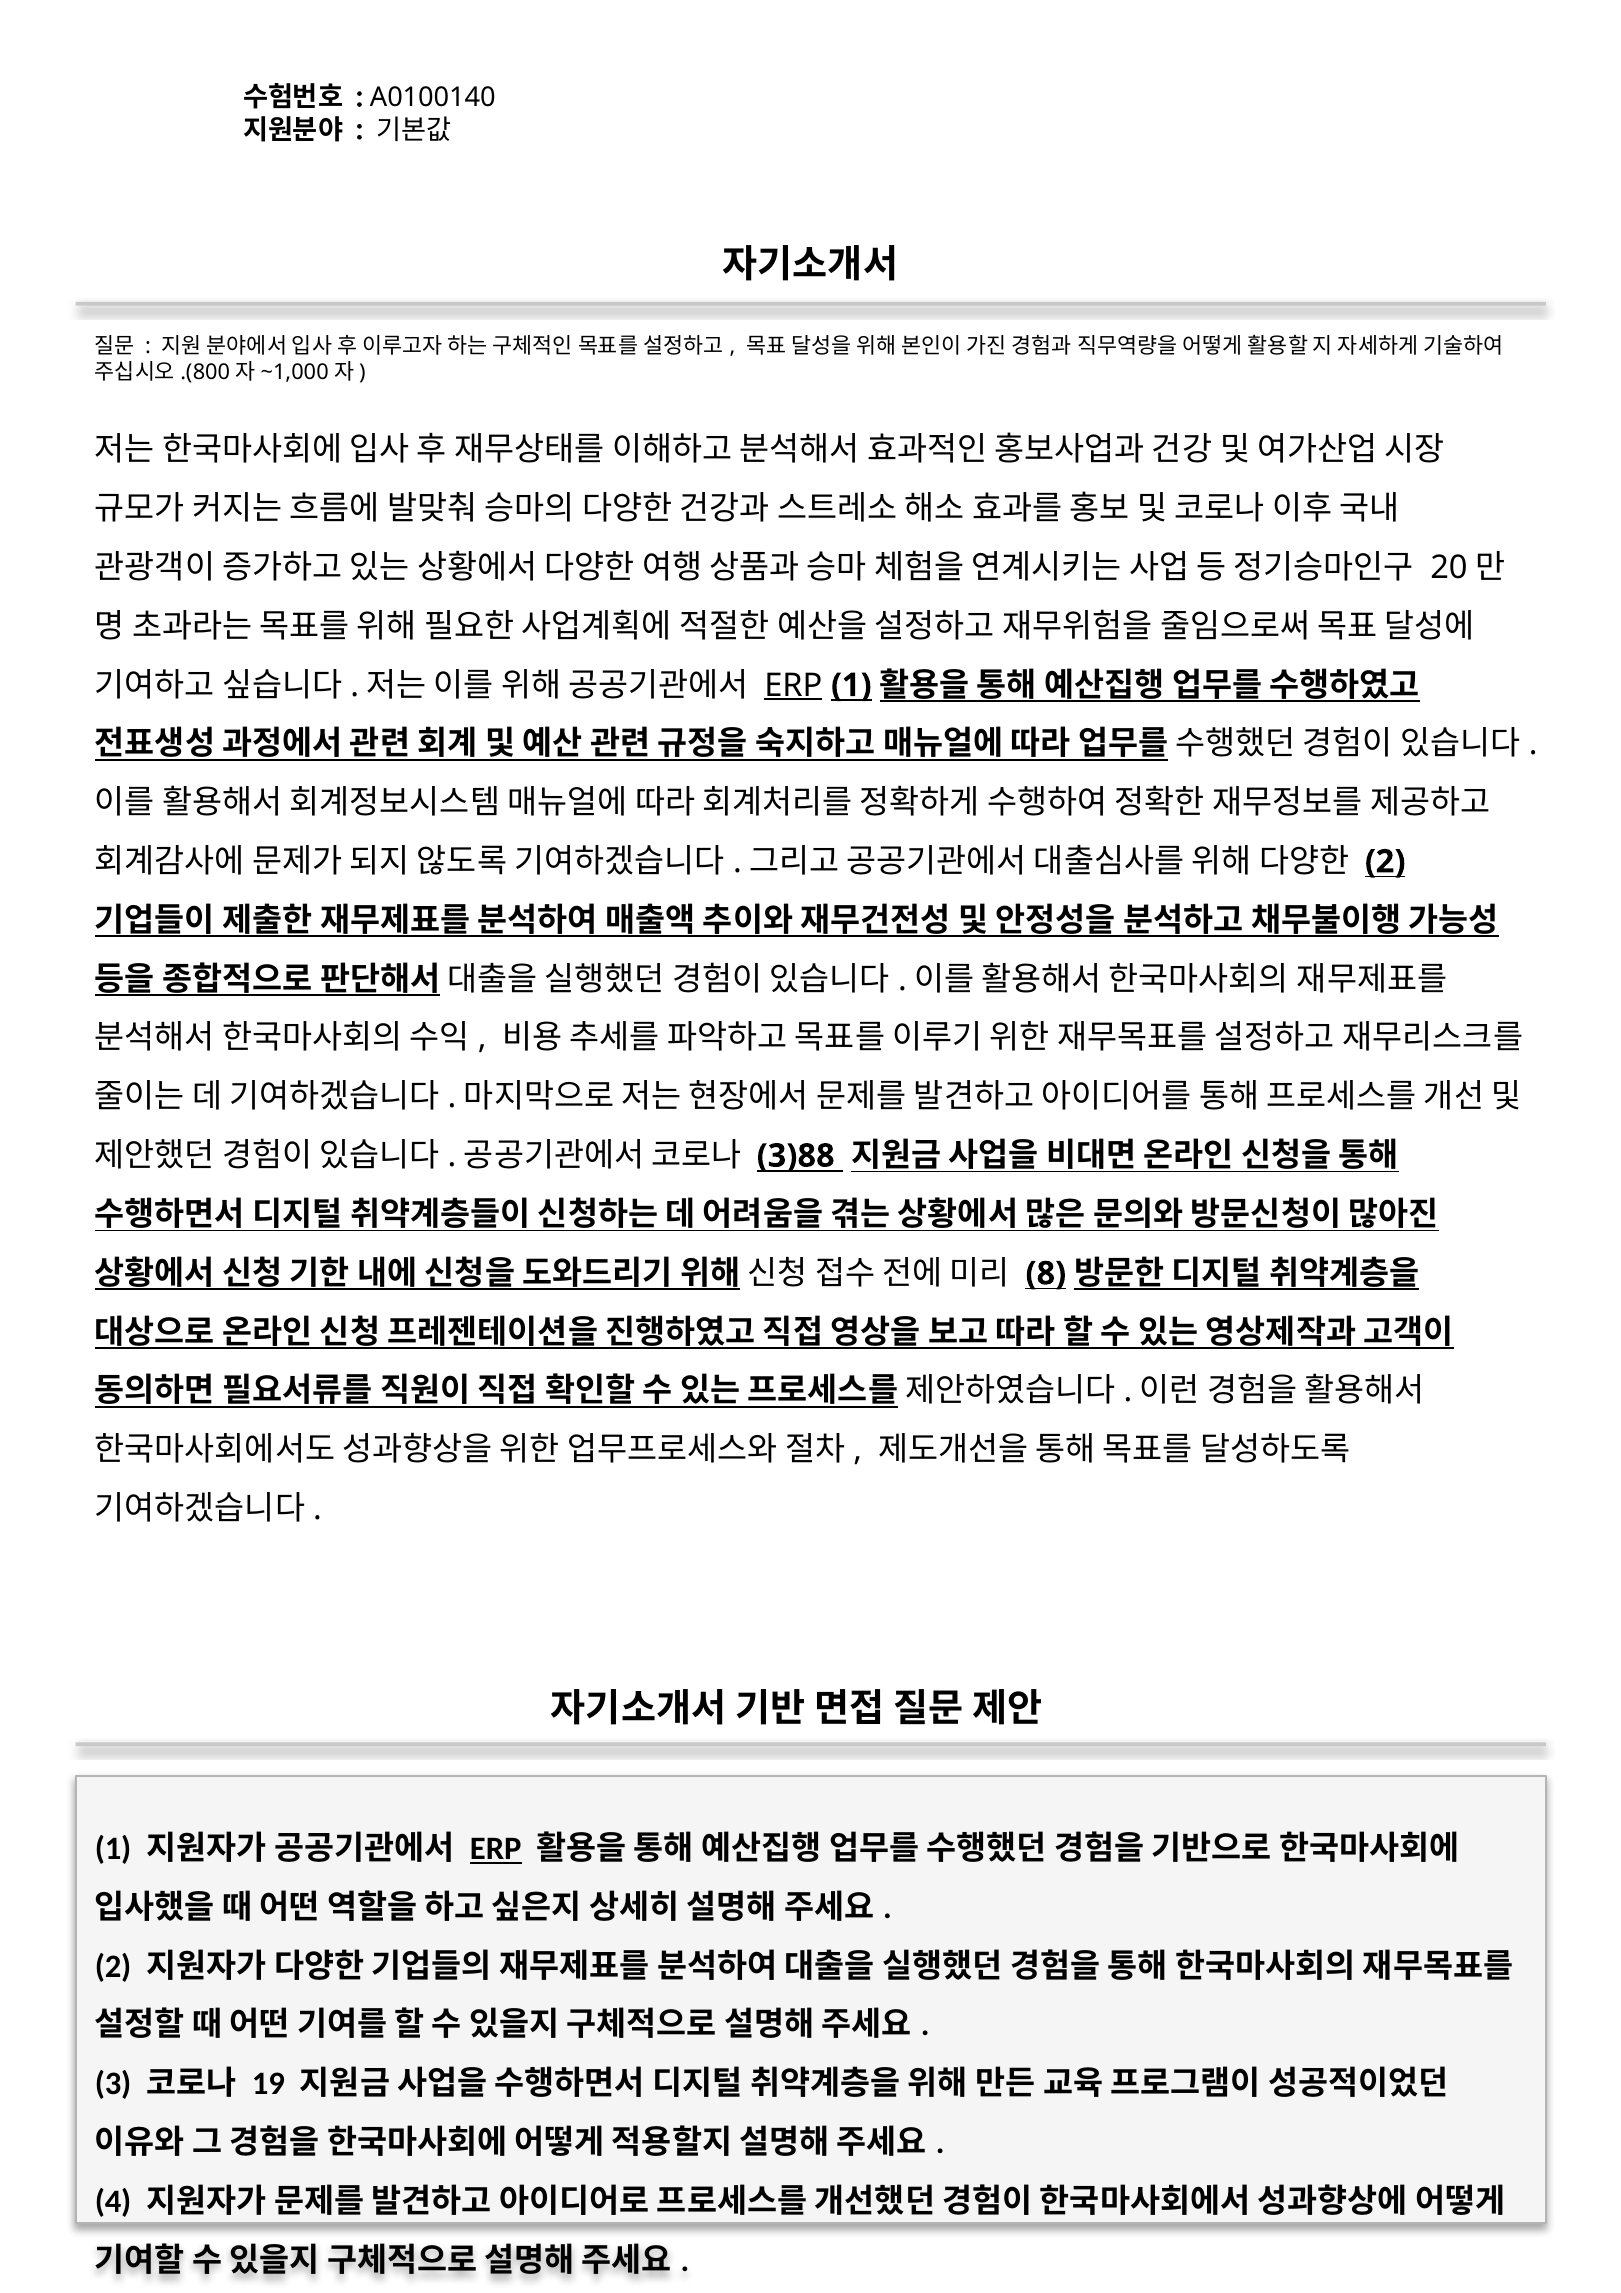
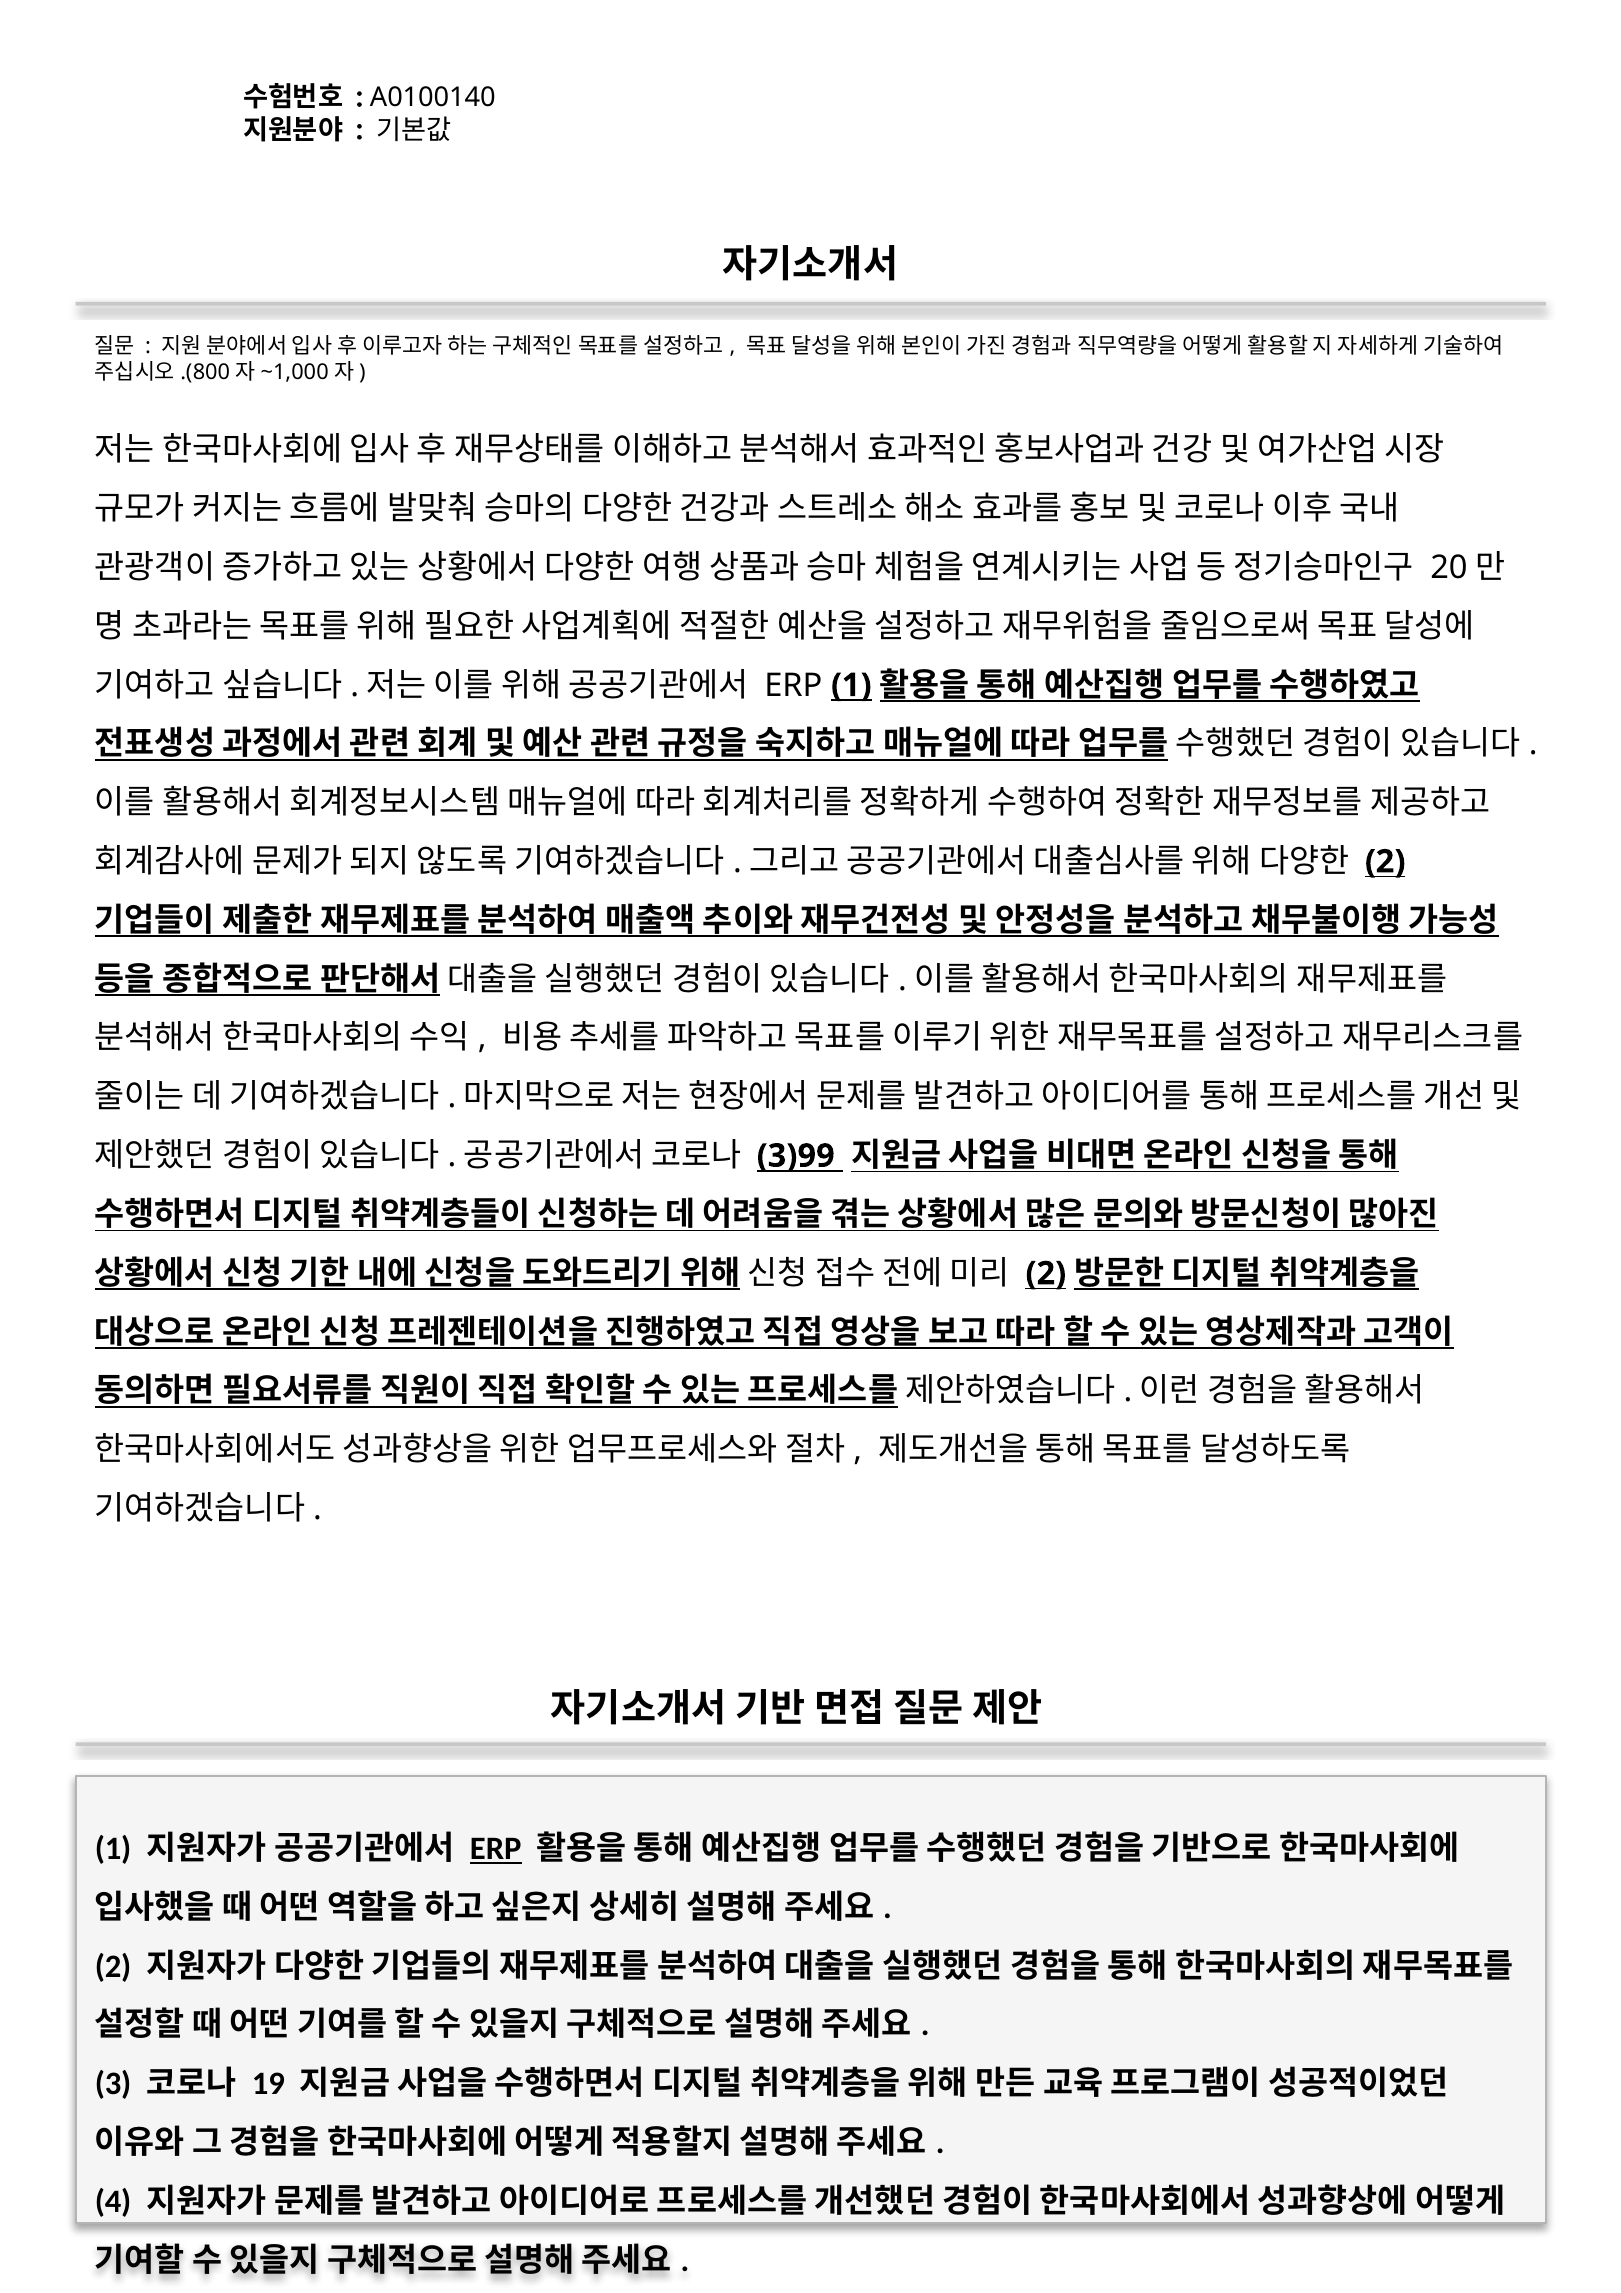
ERP at (793, 685) underline: present -> none
3)88: 3)88 -> 3)99
8 at (1046, 1273): 8 -> 2
